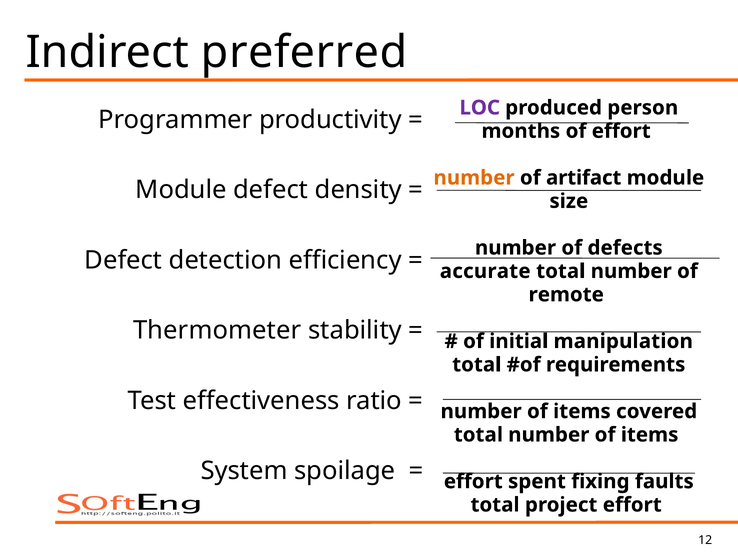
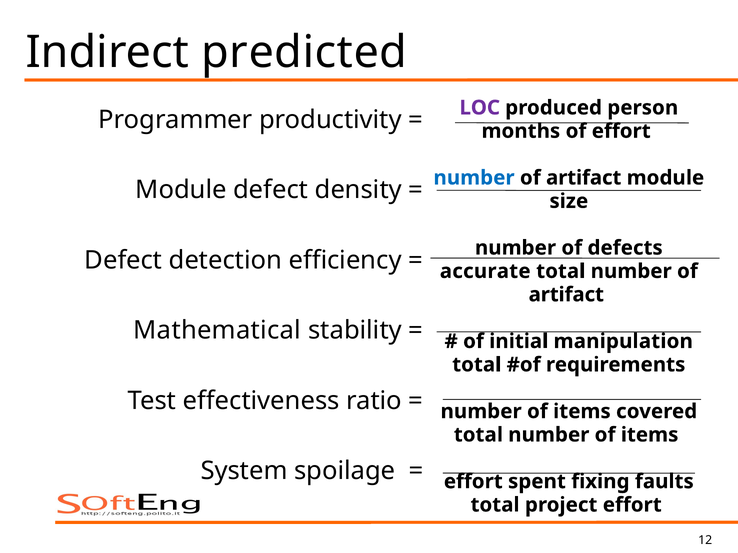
preferred: preferred -> predicted
number at (474, 178) colour: orange -> blue
remote at (566, 295): remote -> artifact
Thermometer: Thermometer -> Mathematical
